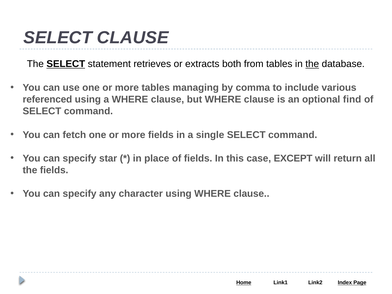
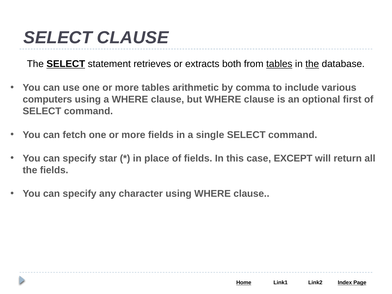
tables at (279, 64) underline: none -> present
managing: managing -> arithmetic
referenced: referenced -> computers
find: find -> first
